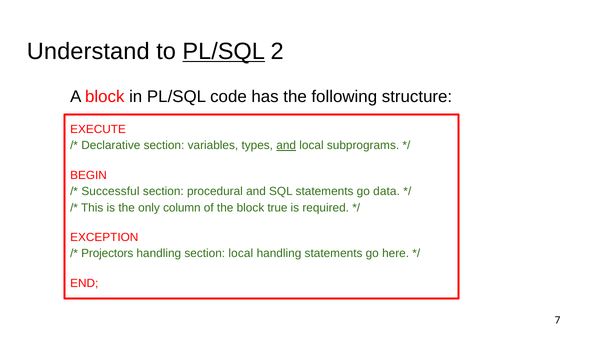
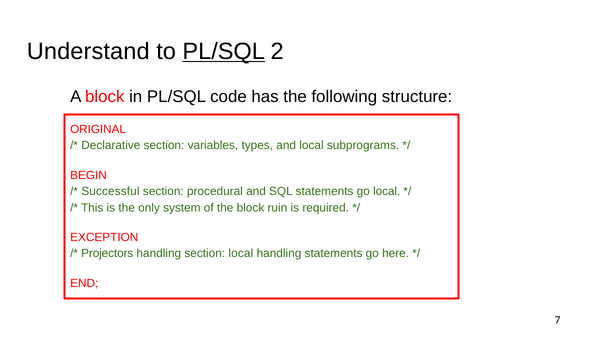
EXECUTE: EXECUTE -> ORIGINAL
and at (286, 146) underline: present -> none
go data: data -> local
column: column -> system
true: true -> ruin
